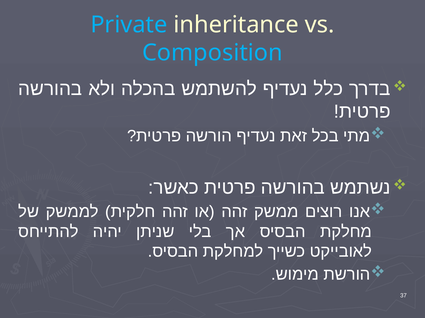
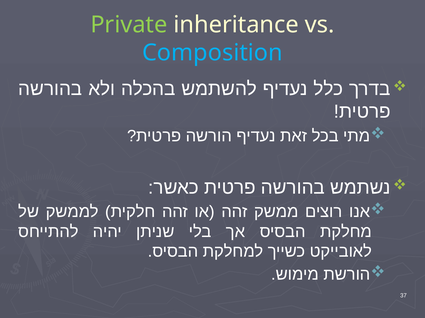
Private colour: light blue -> light green
